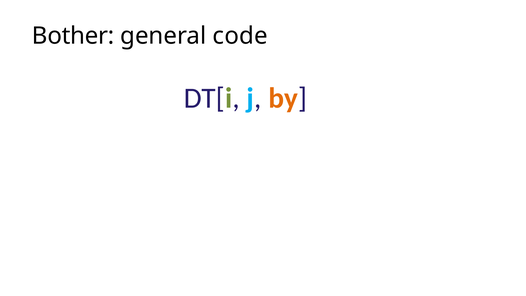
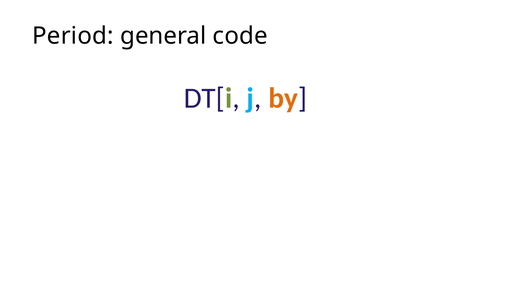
Bother: Bother -> Period
